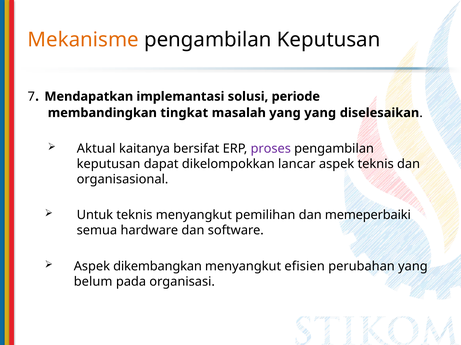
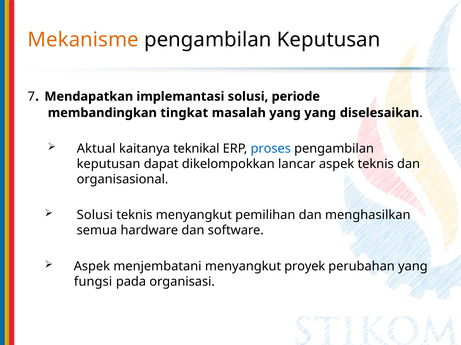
bersifat: bersifat -> teknikal
proses colour: purple -> blue
Untuk at (95, 216): Untuk -> Solusi
memeperbaiki: memeperbaiki -> menghasilkan
dikembangkan: dikembangkan -> menjembatani
efisien: efisien -> proyek
belum: belum -> fungsi
